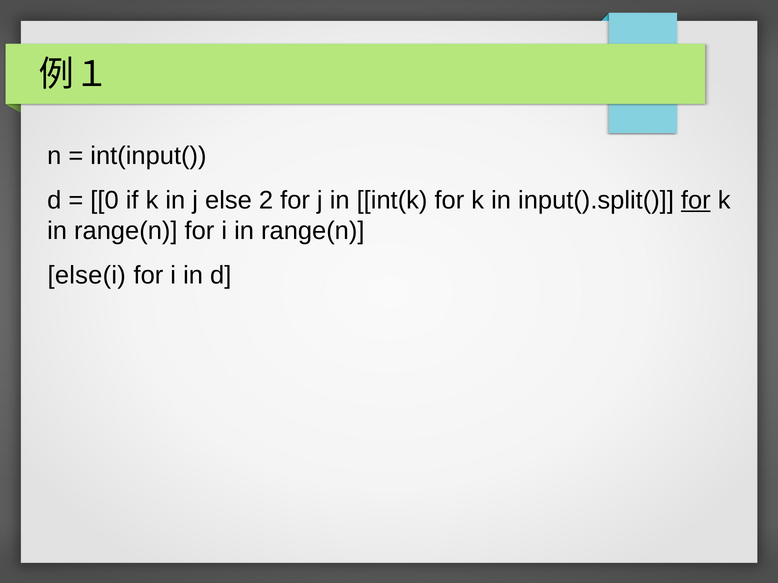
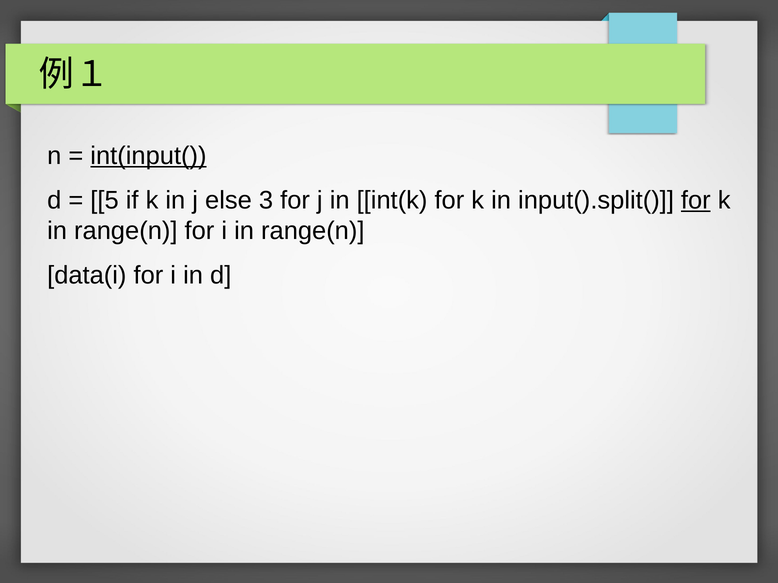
int(input( underline: none -> present
0: 0 -> 5
2: 2 -> 3
else(i: else(i -> data(i
